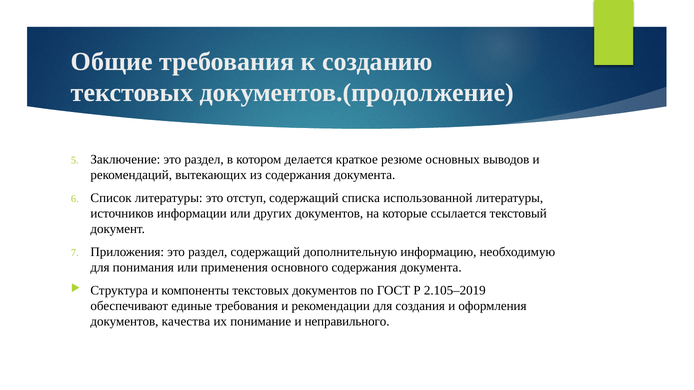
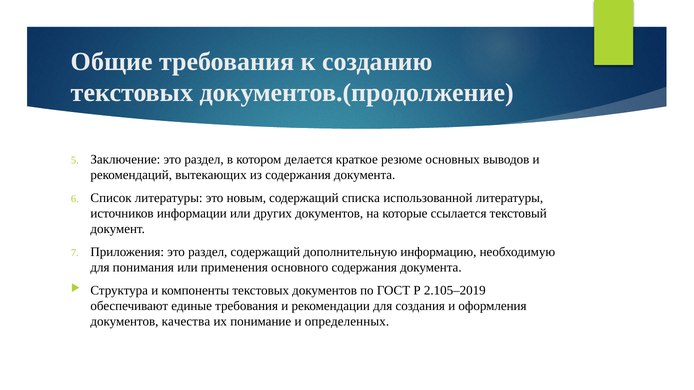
отступ: отступ -> новым
неправильного: неправильного -> определенных
